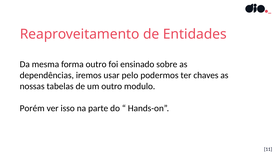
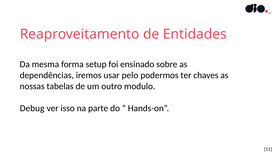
forma outro: outro -> setup
Porém: Porém -> Debug
